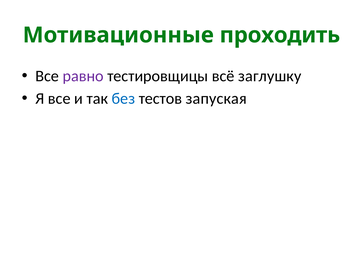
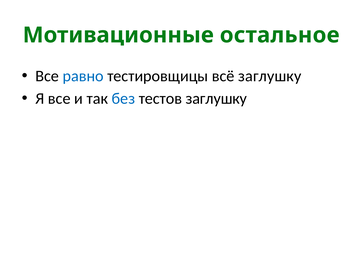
проходить: проходить -> остальное
равно colour: purple -> blue
тестов запуская: запуская -> заглушку
